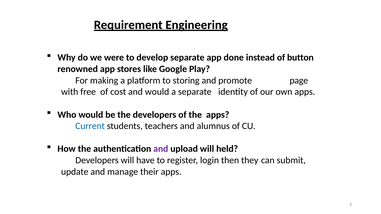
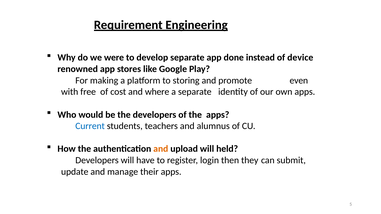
button: button -> device
page: page -> even
and would: would -> where
and at (161, 149) colour: purple -> orange
